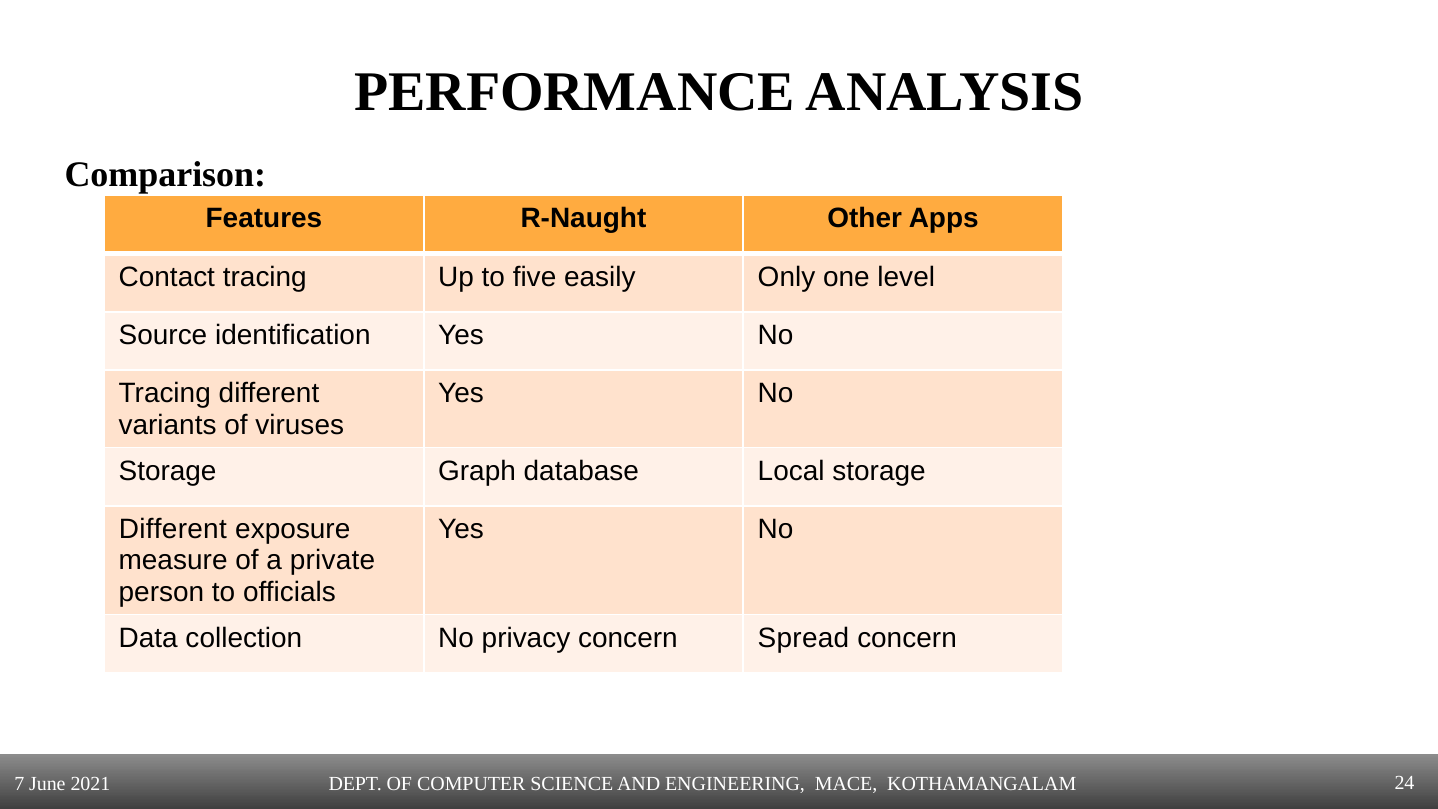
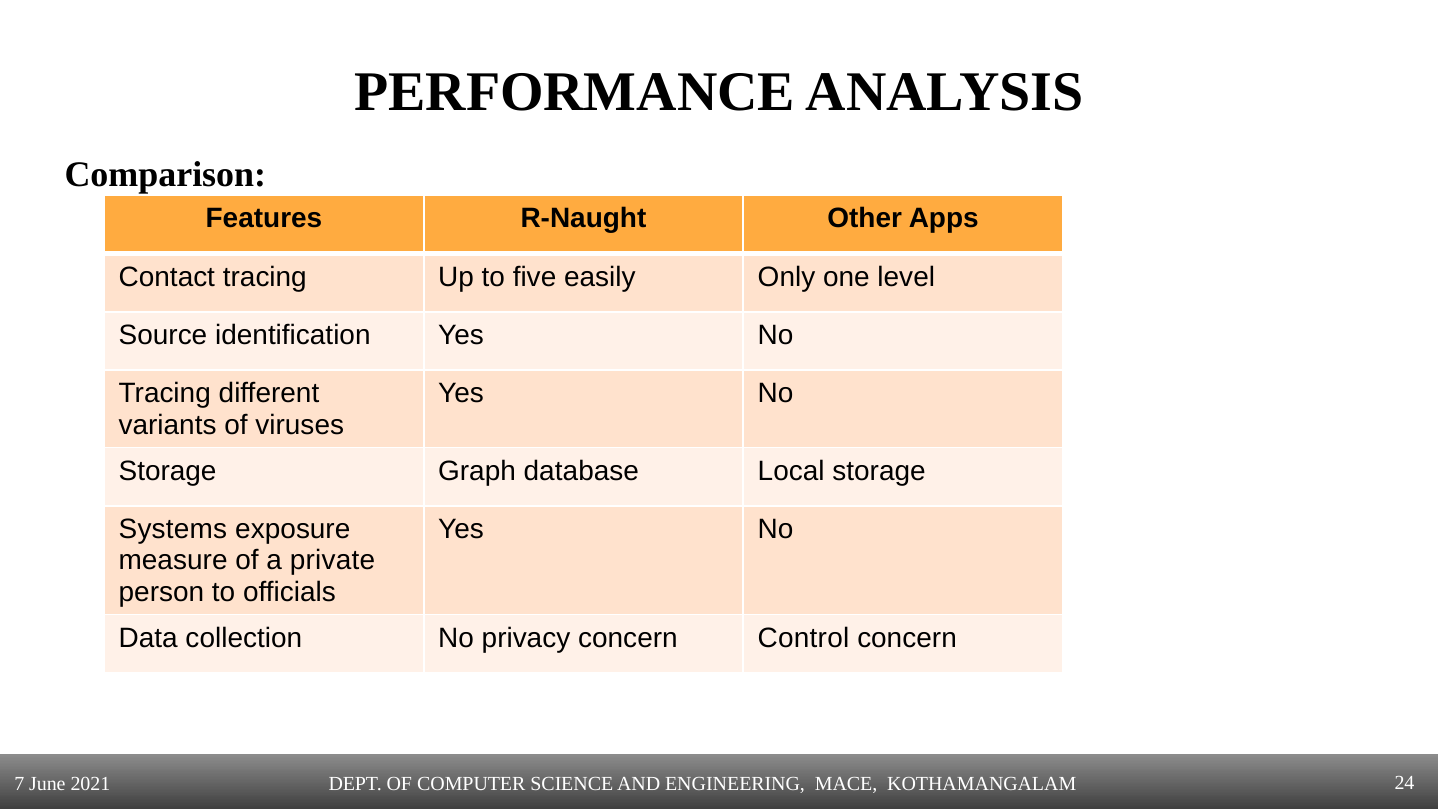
Different at (173, 529): Different -> Systems
Spread: Spread -> Control
